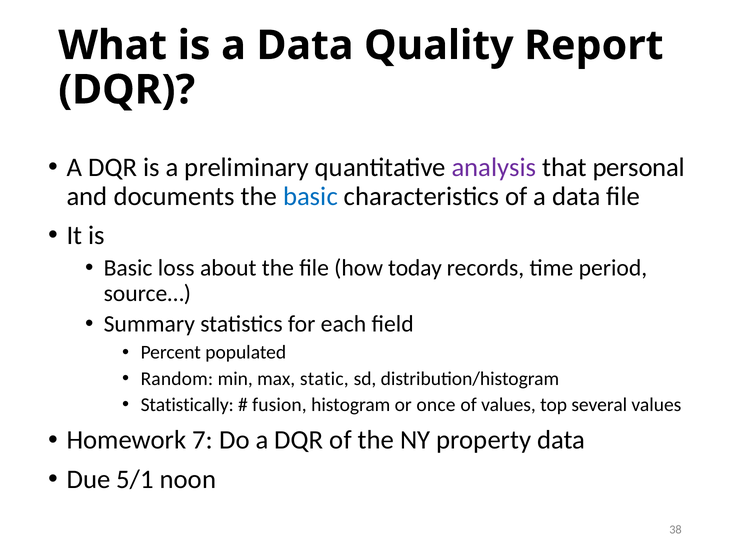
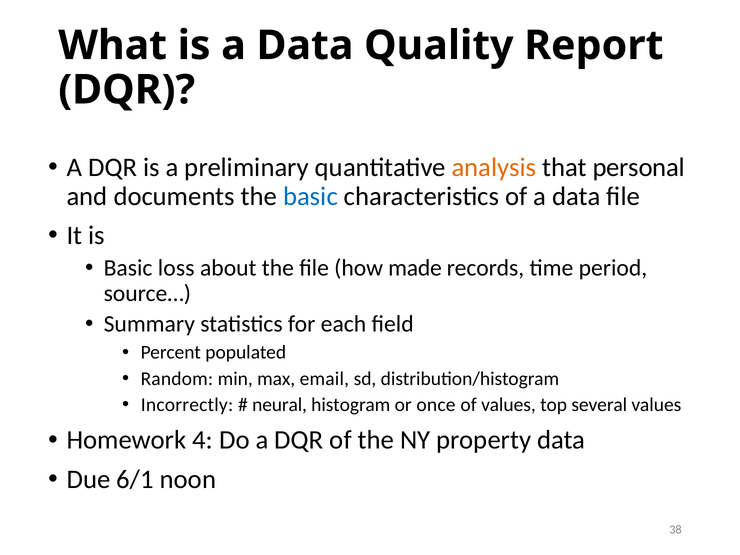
analysis colour: purple -> orange
today: today -> made
static: static -> email
Statistically: Statistically -> Incorrectly
fusion: fusion -> neural
7: 7 -> 4
5/1: 5/1 -> 6/1
